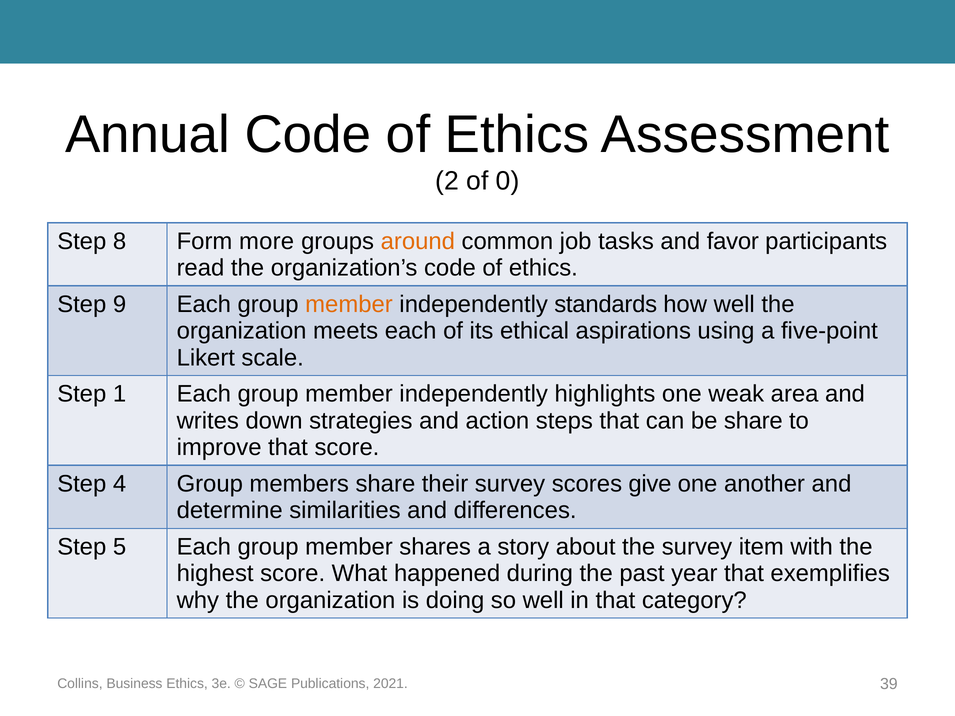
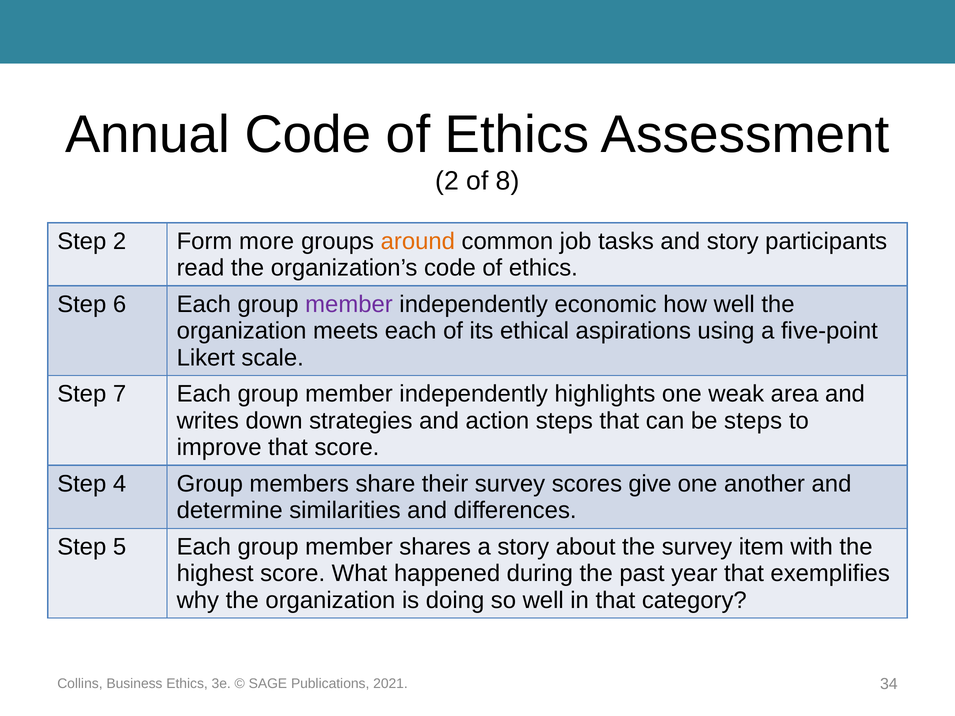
0: 0 -> 8
Step 8: 8 -> 2
and favor: favor -> story
9: 9 -> 6
member at (349, 304) colour: orange -> purple
standards: standards -> economic
1: 1 -> 7
be share: share -> steps
39: 39 -> 34
